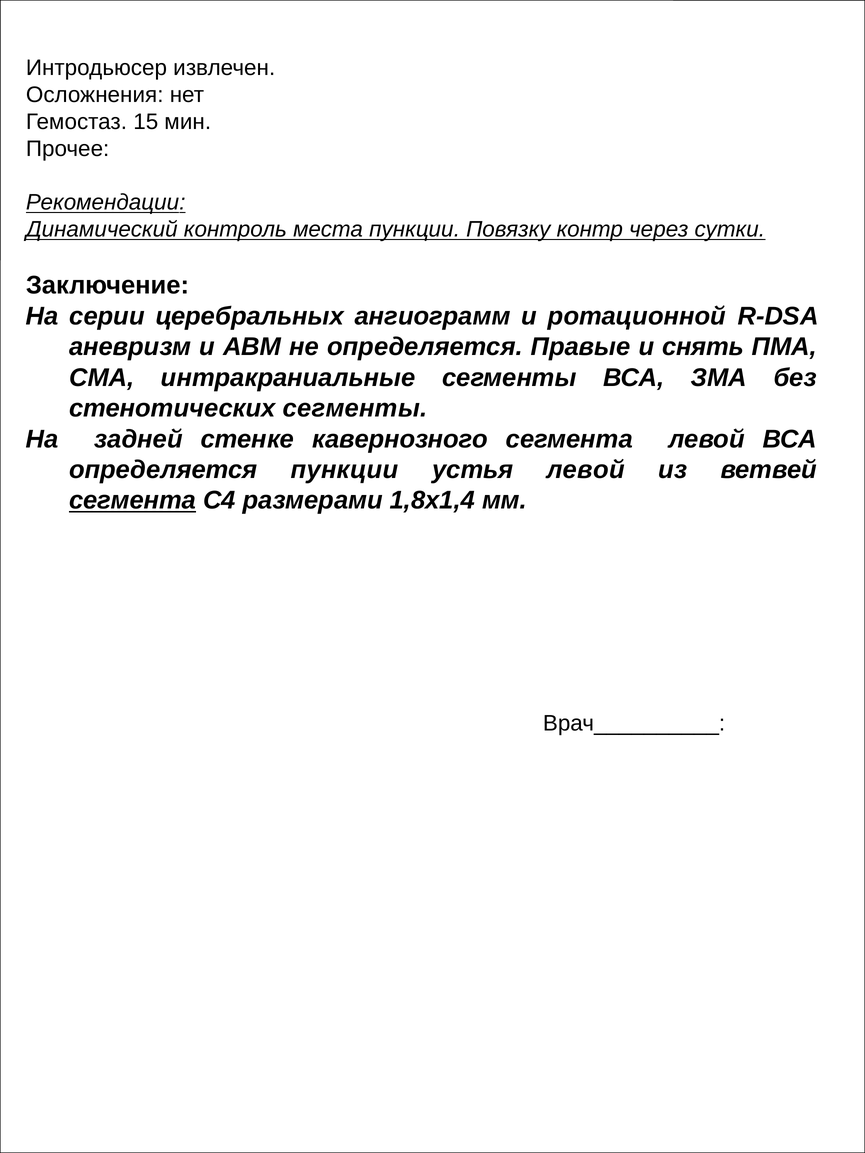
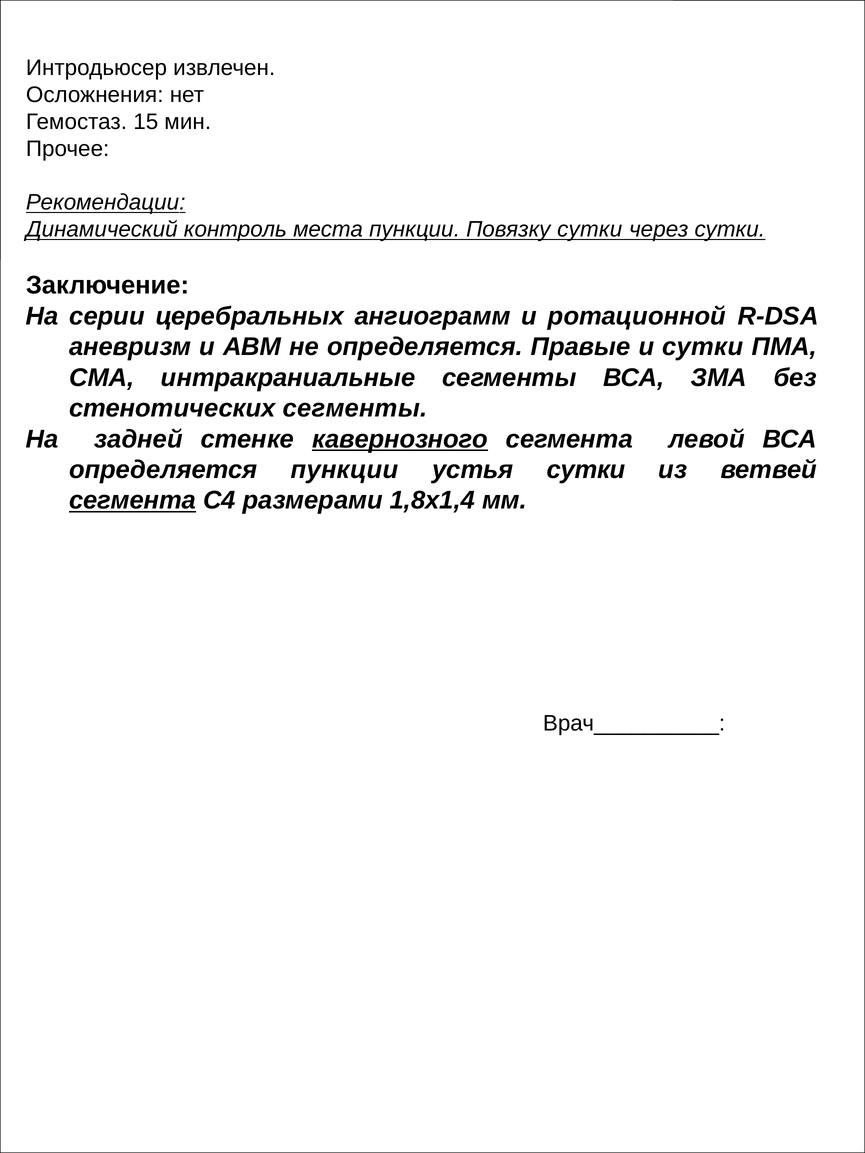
Повязку контр: контр -> сутки
и снять: снять -> сутки
кавернозного underline: none -> present
устья левой: левой -> сутки
